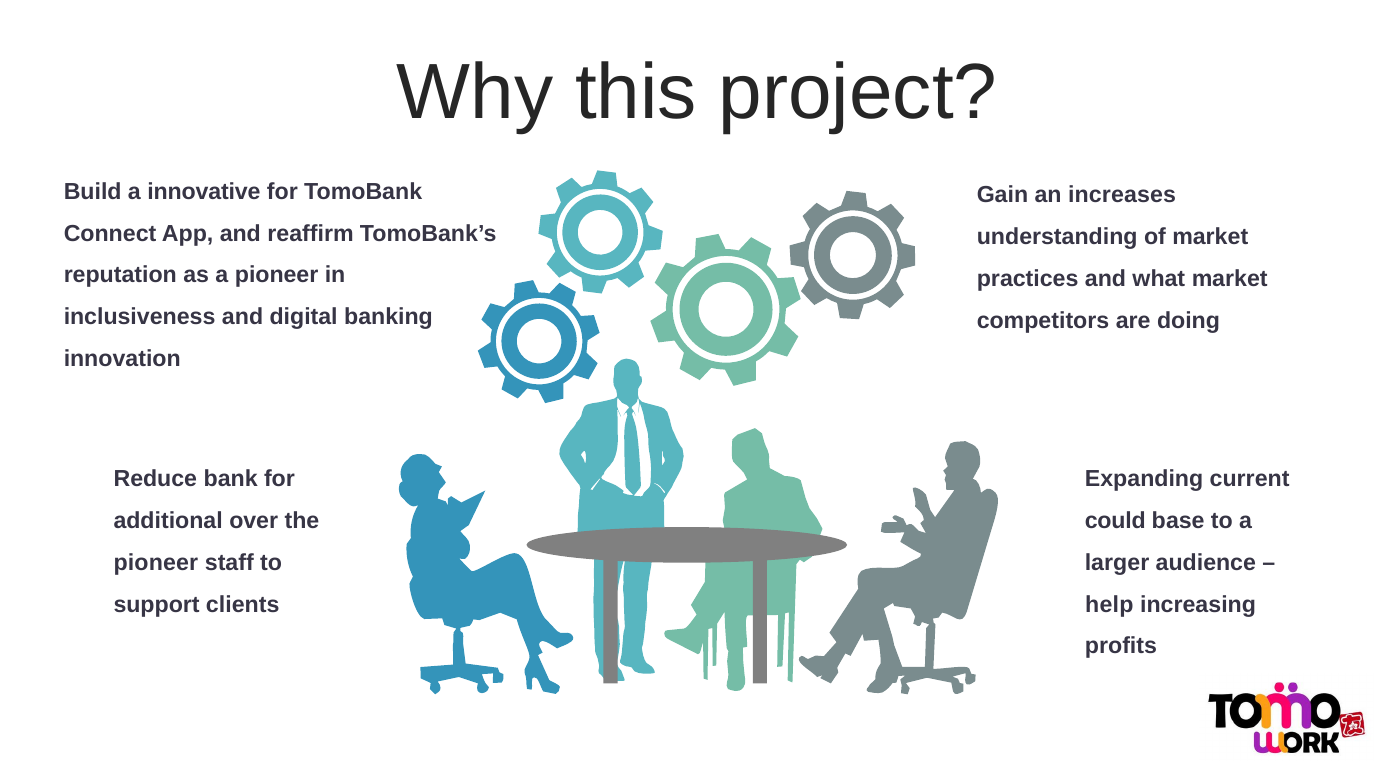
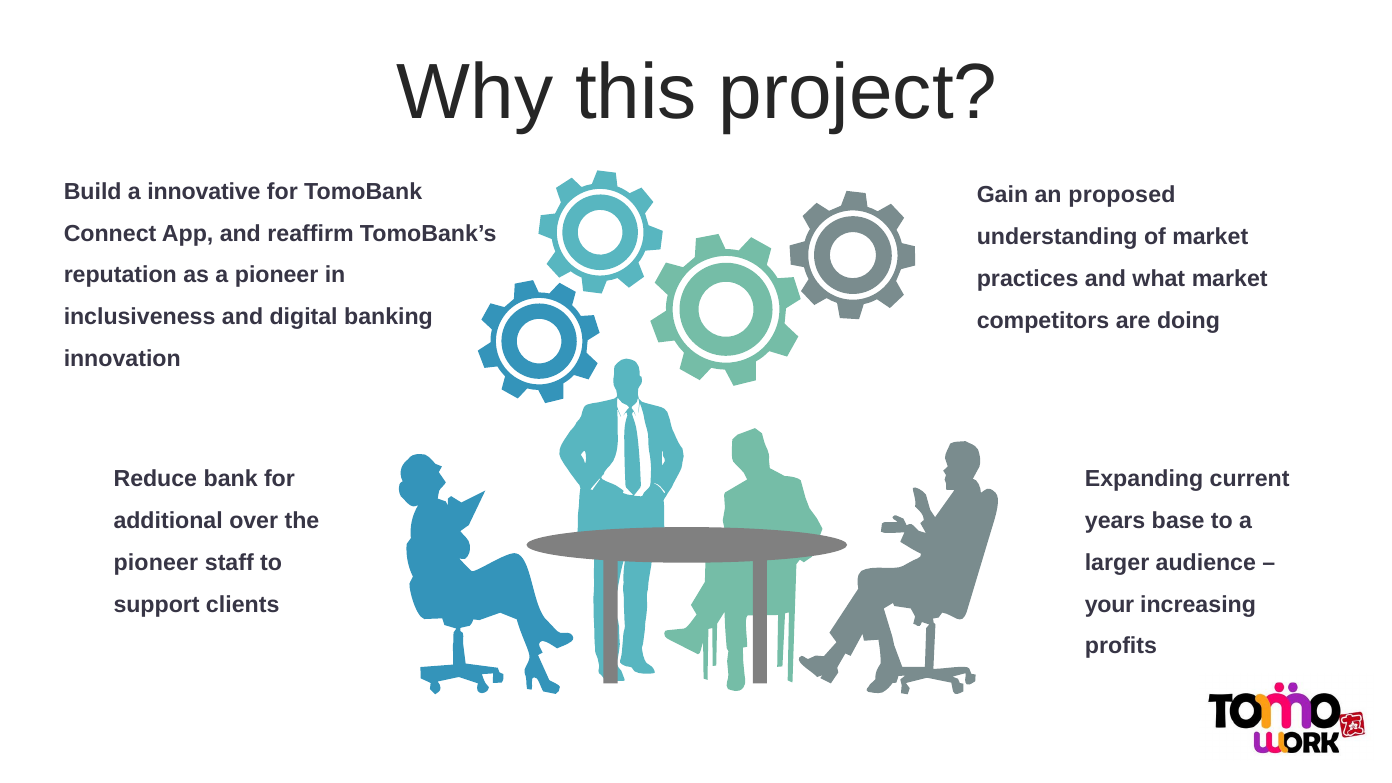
increases: increases -> proposed
could: could -> years
help: help -> your
